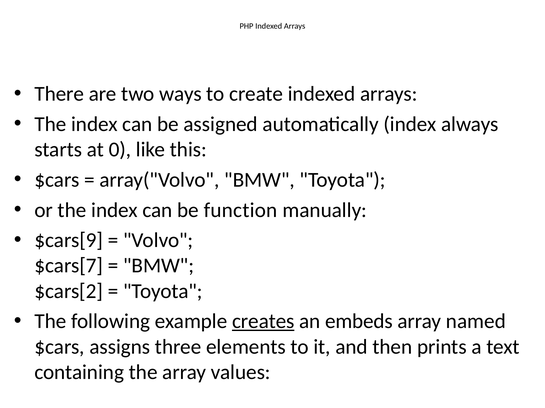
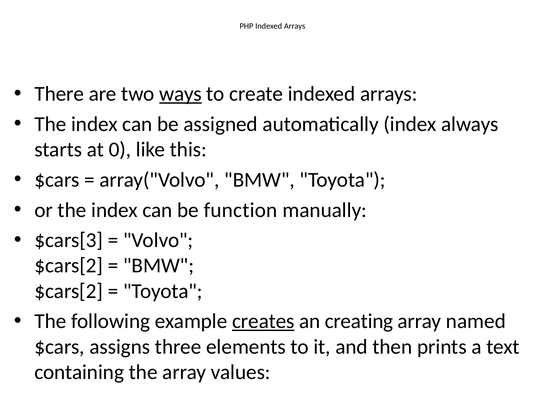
ways underline: none -> present
$cars[9: $cars[9 -> $cars[3
$cars[7 at (69, 266): $cars[7 -> $cars[2
embeds: embeds -> creating
